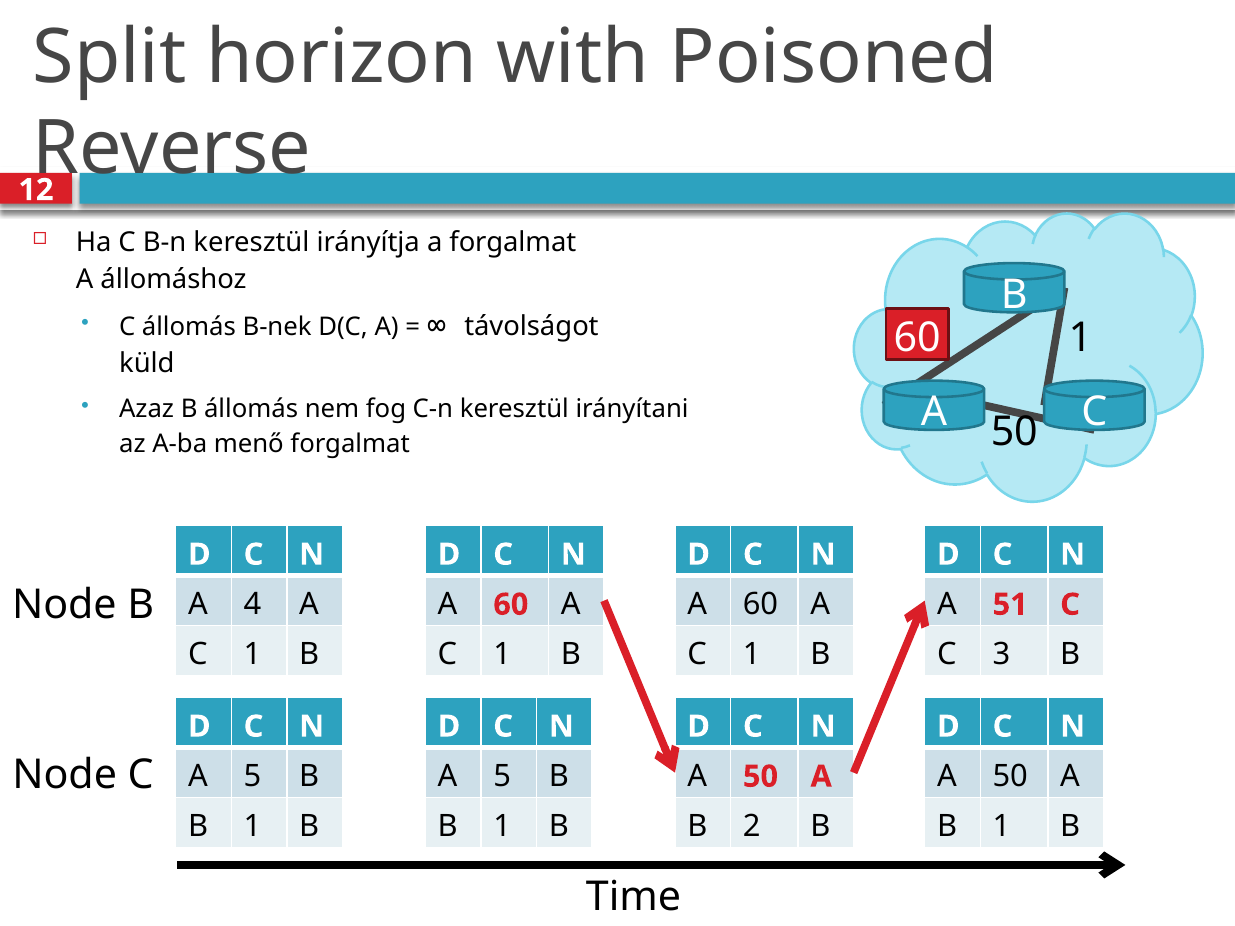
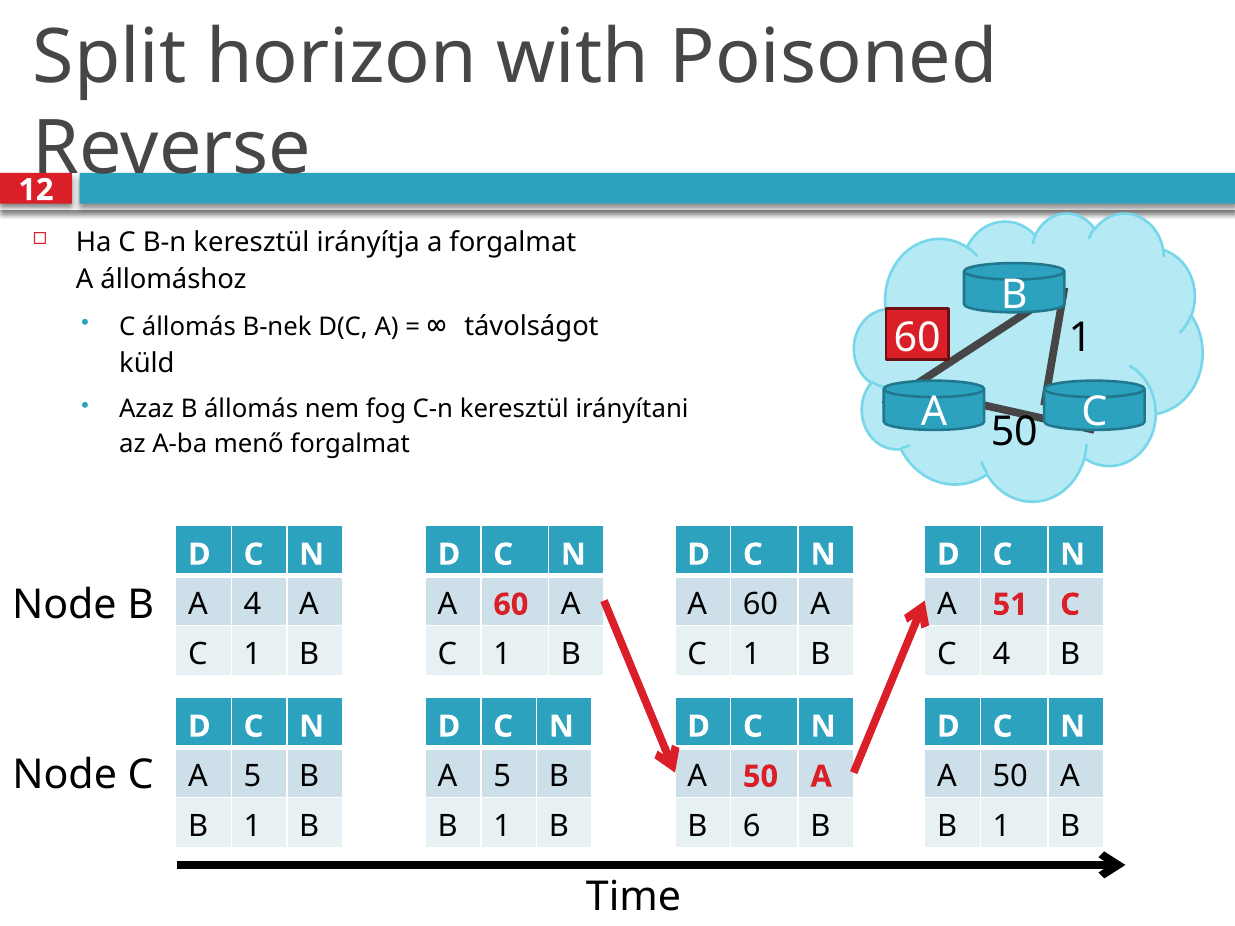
C 3: 3 -> 4
2: 2 -> 6
